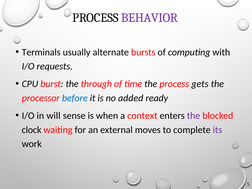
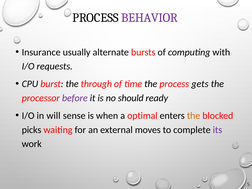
Terminals: Terminals -> Insurance
before colour: blue -> purple
added: added -> should
context: context -> optimal
the at (194, 116) colour: purple -> orange
clock: clock -> picks
